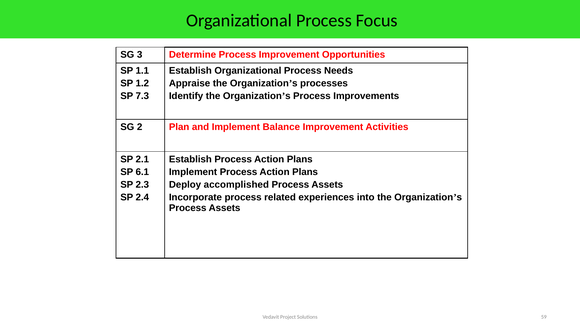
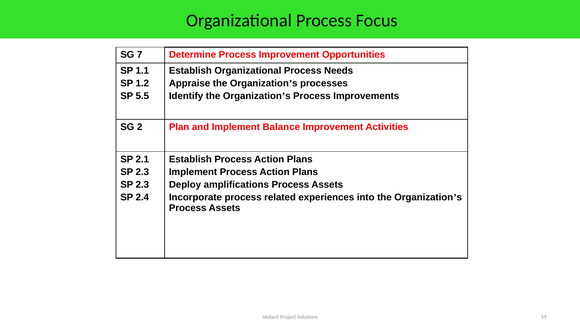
3: 3 -> 7
7.3: 7.3 -> 5.5
6.1 at (142, 172): 6.1 -> 2.3
accomplished: accomplished -> amplifications
